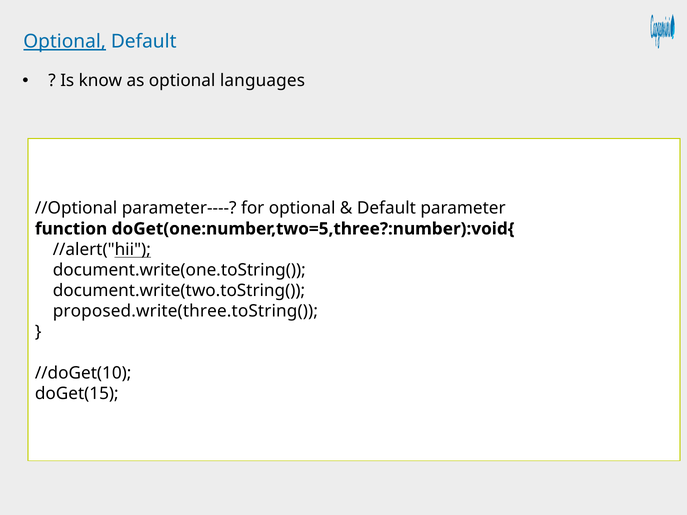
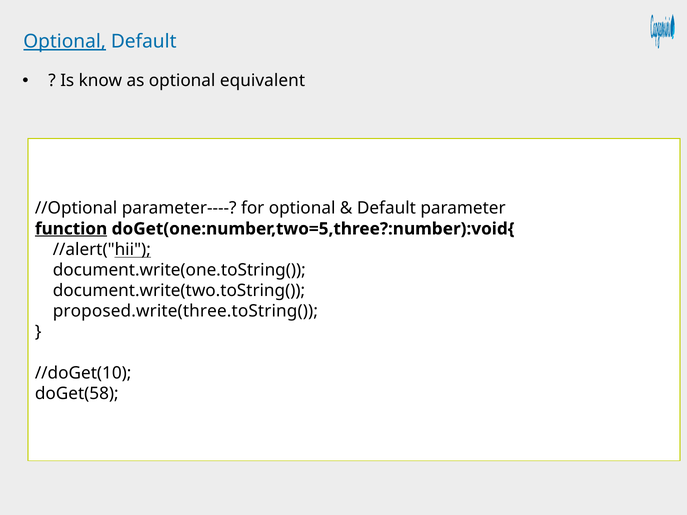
languages: languages -> equivalent
function underline: none -> present
doGet(15: doGet(15 -> doGet(58
